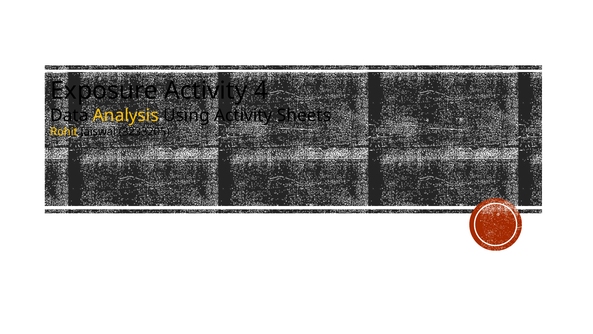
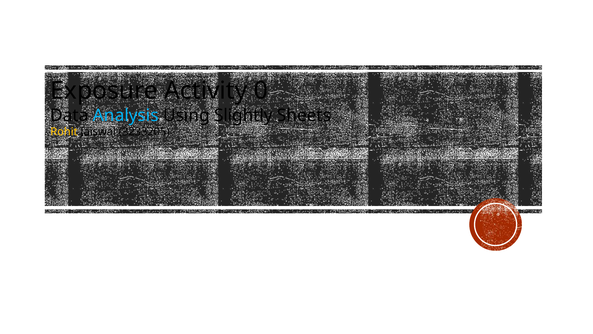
4: 4 -> 0
Analysis colour: yellow -> light blue
Using Activity: Activity -> Slightly
